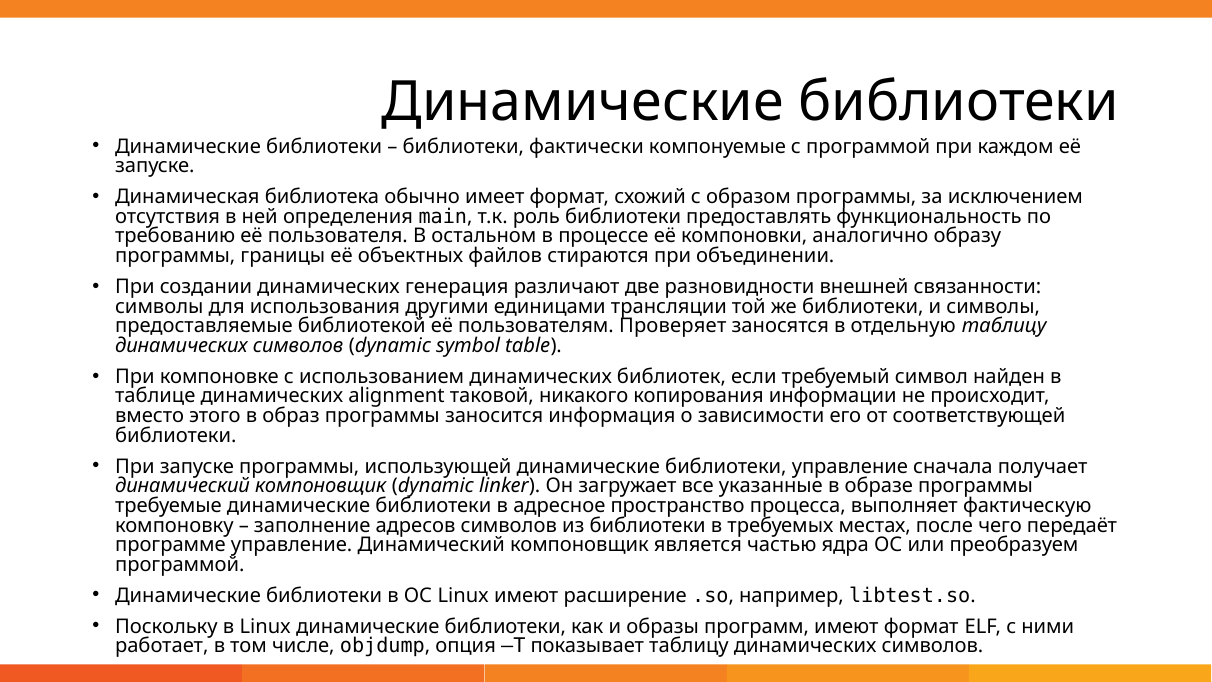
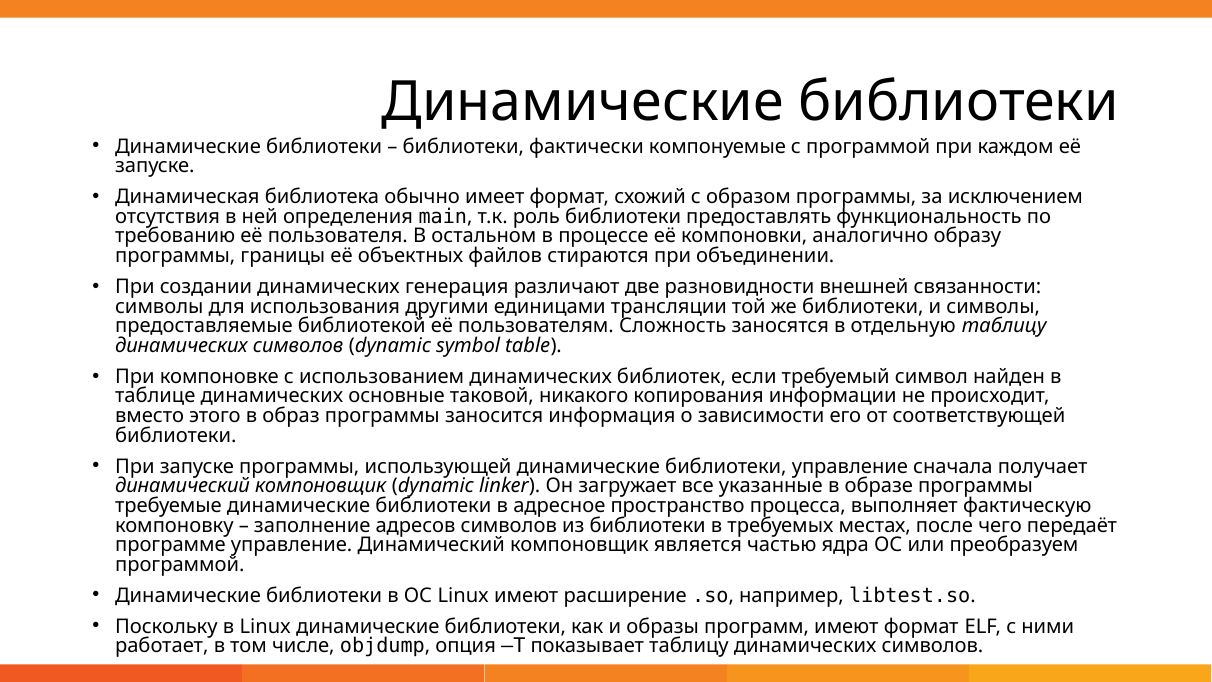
Проверяет: Проверяет -> Сложность
alignment: alignment -> основные
